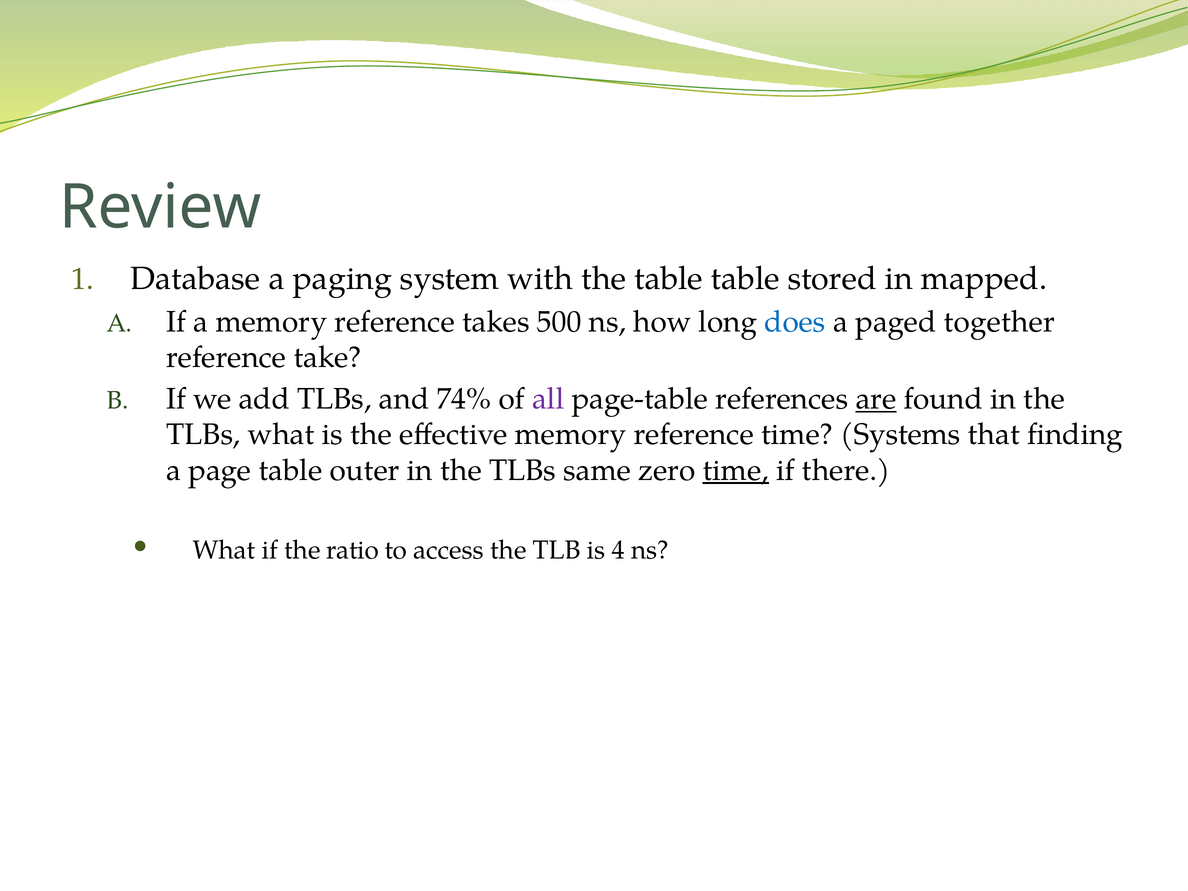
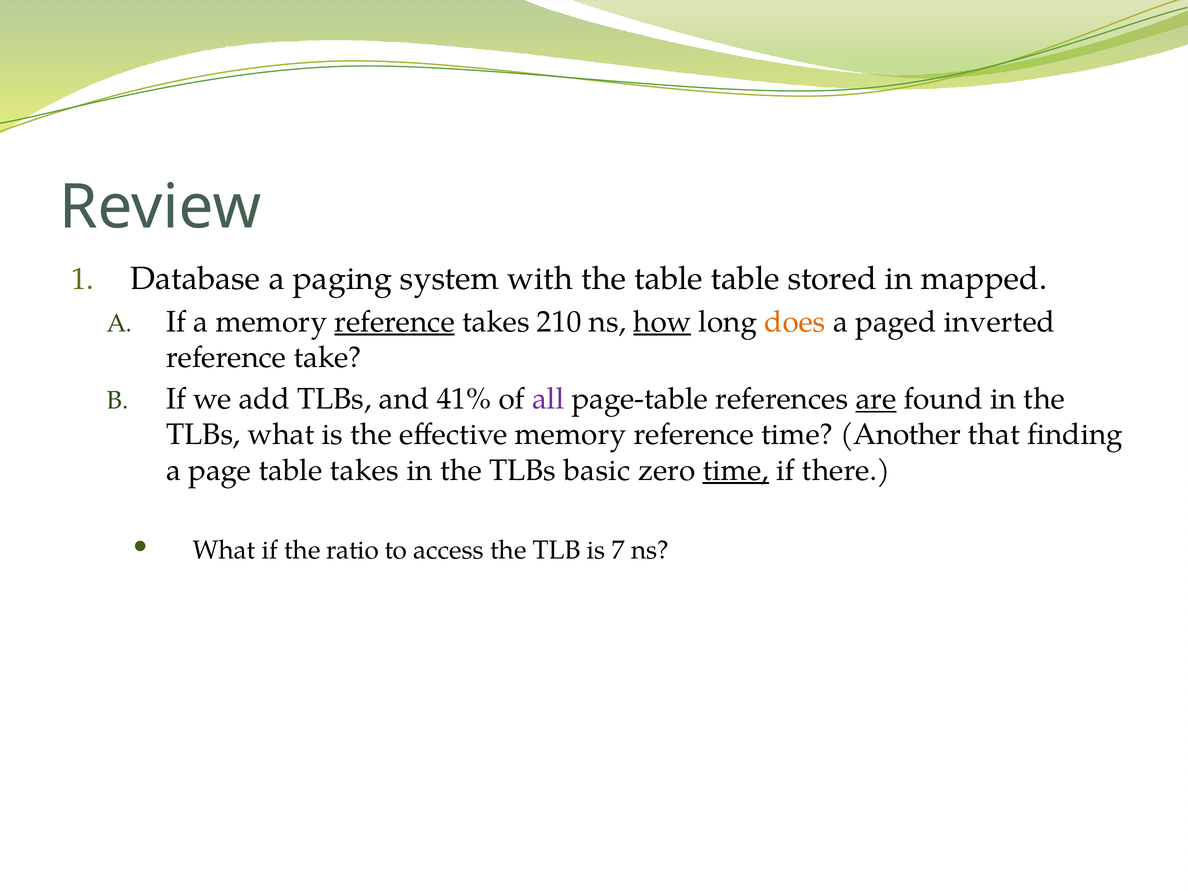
reference at (395, 322) underline: none -> present
500: 500 -> 210
how underline: none -> present
does colour: blue -> orange
together: together -> inverted
74%: 74% -> 41%
Systems: Systems -> Another
table outer: outer -> takes
same: same -> basic
4: 4 -> 7
